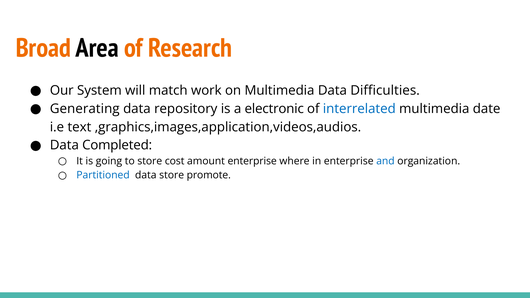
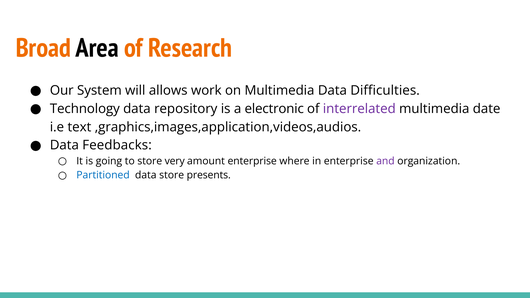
match: match -> allows
Generating: Generating -> Technology
interrelated colour: blue -> purple
Completed: Completed -> Feedbacks
cost: cost -> very
and colour: blue -> purple
promote: promote -> presents
